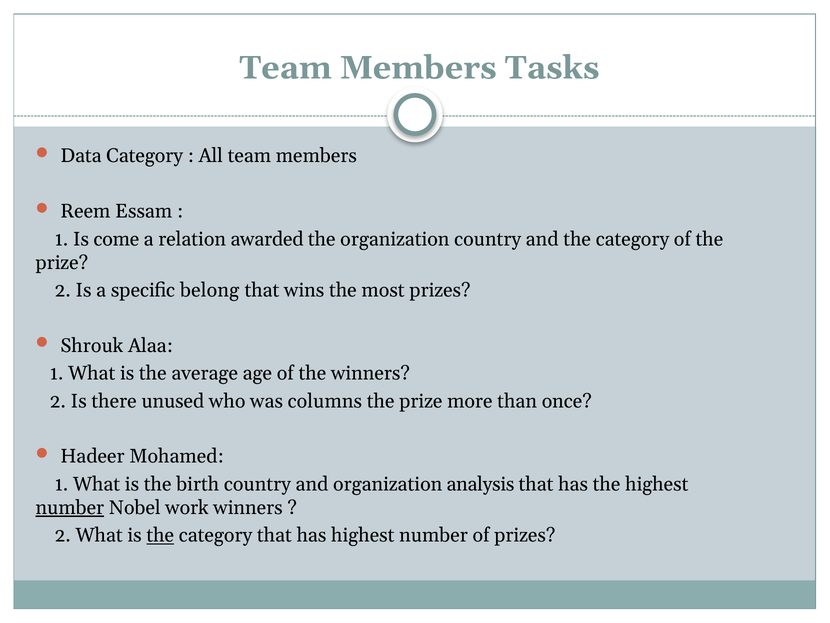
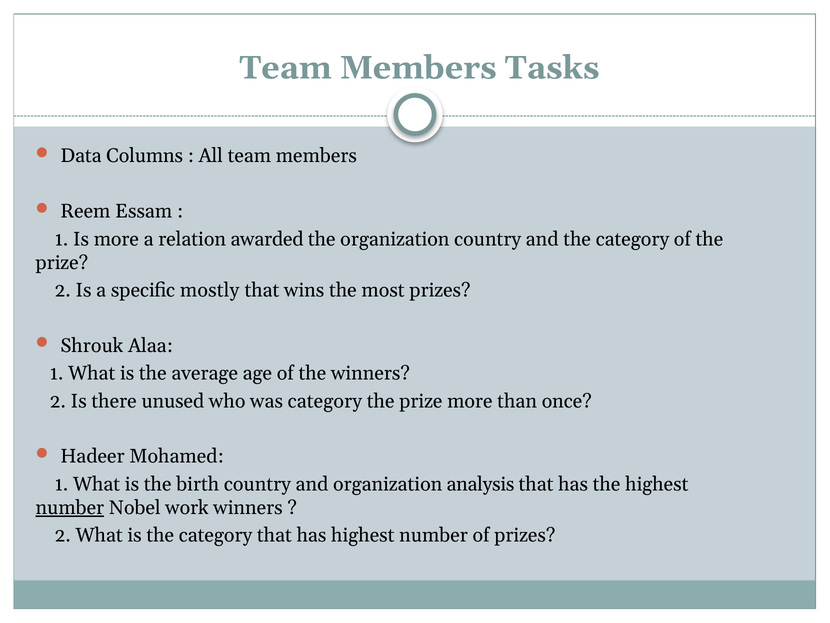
Data Category: Category -> Columns
Is come: come -> more
belong: belong -> mostly
was columns: columns -> category
the at (160, 535) underline: present -> none
